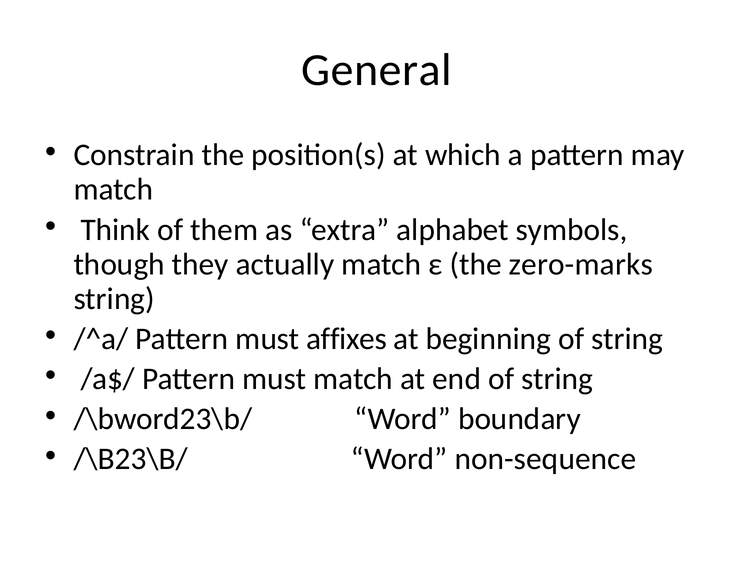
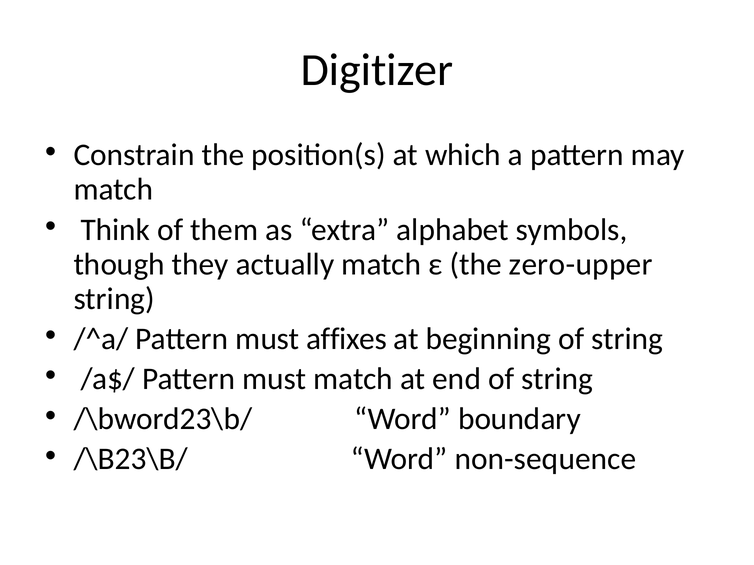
General: General -> Digitizer
zero-marks: zero-marks -> zero-upper
